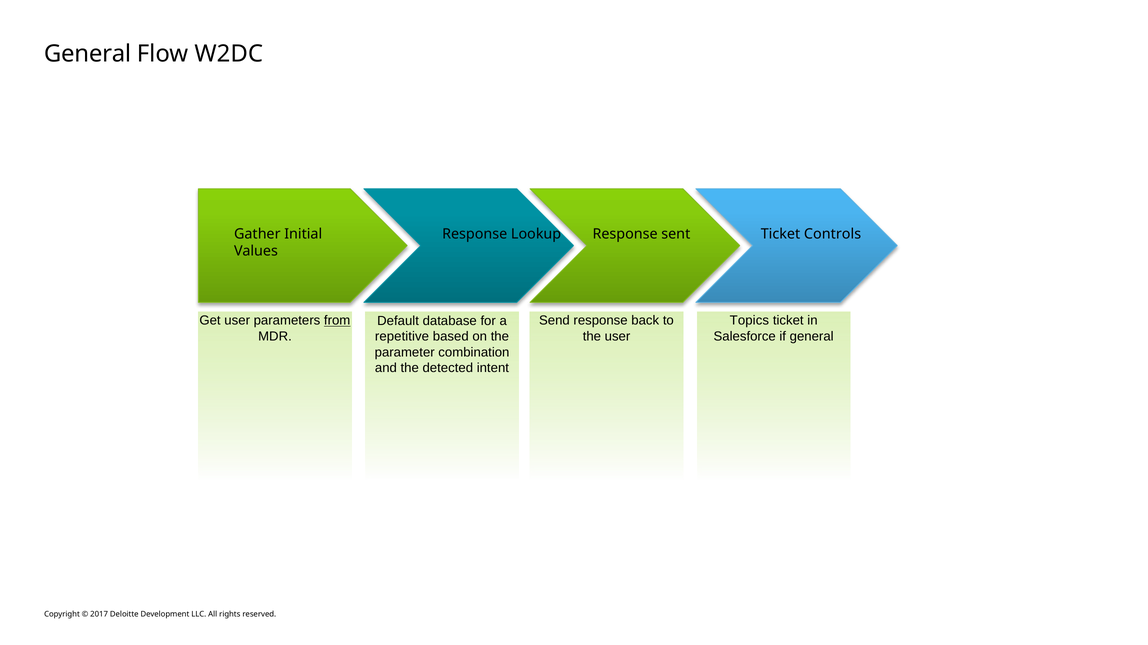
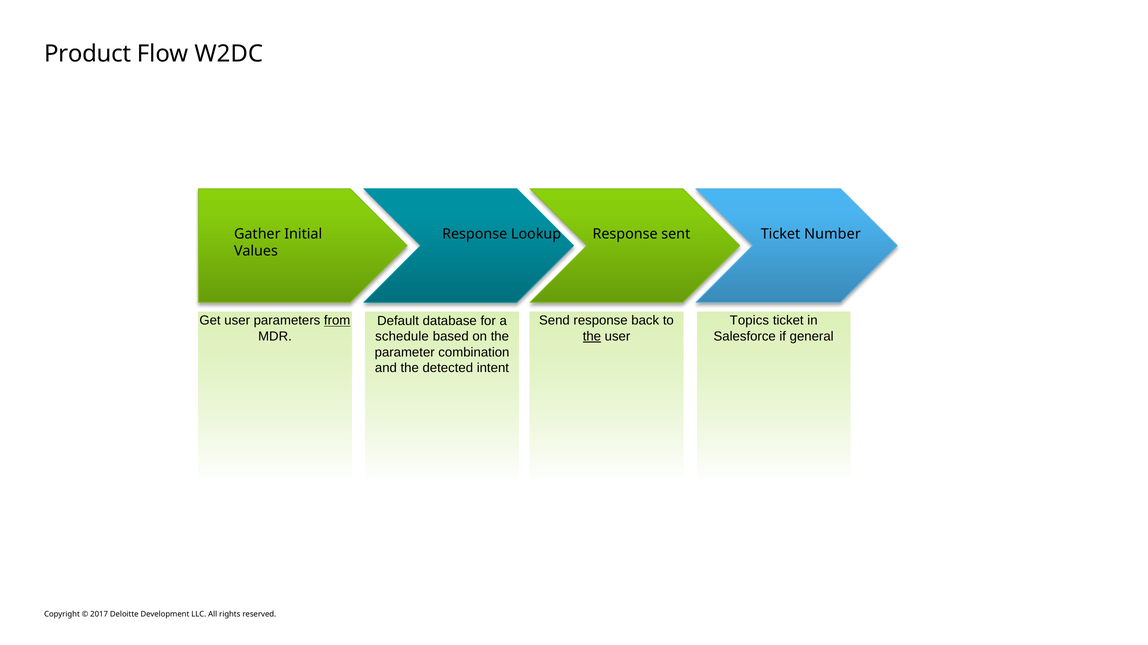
General at (88, 54): General -> Product
Controls: Controls -> Number
the at (592, 337) underline: none -> present
repetitive: repetitive -> schedule
